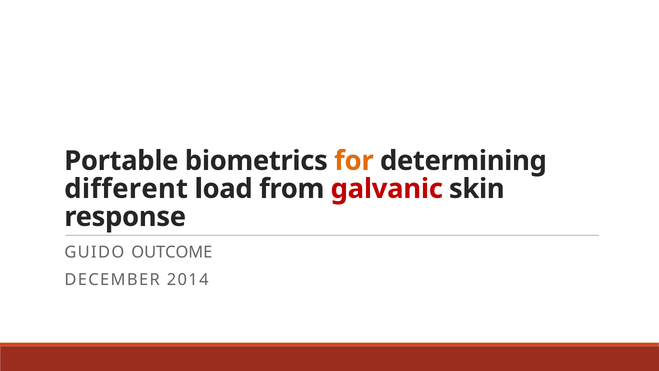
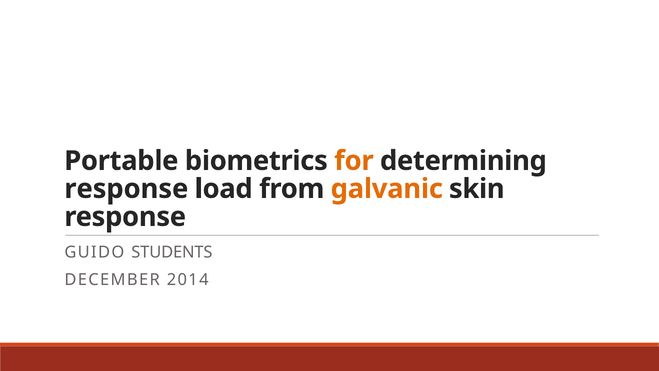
different at (126, 189): different -> response
galvanic colour: red -> orange
OUTCOME: OUTCOME -> STUDENTS
